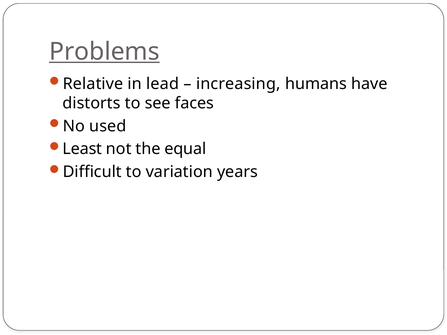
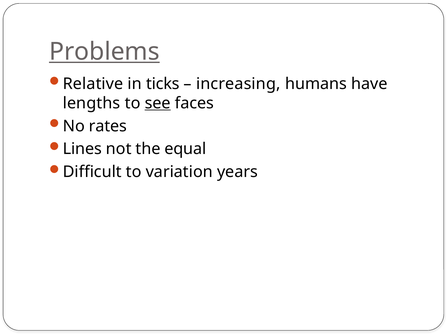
lead: lead -> ticks
distorts: distorts -> lengths
see underline: none -> present
used: used -> rates
Least: Least -> Lines
